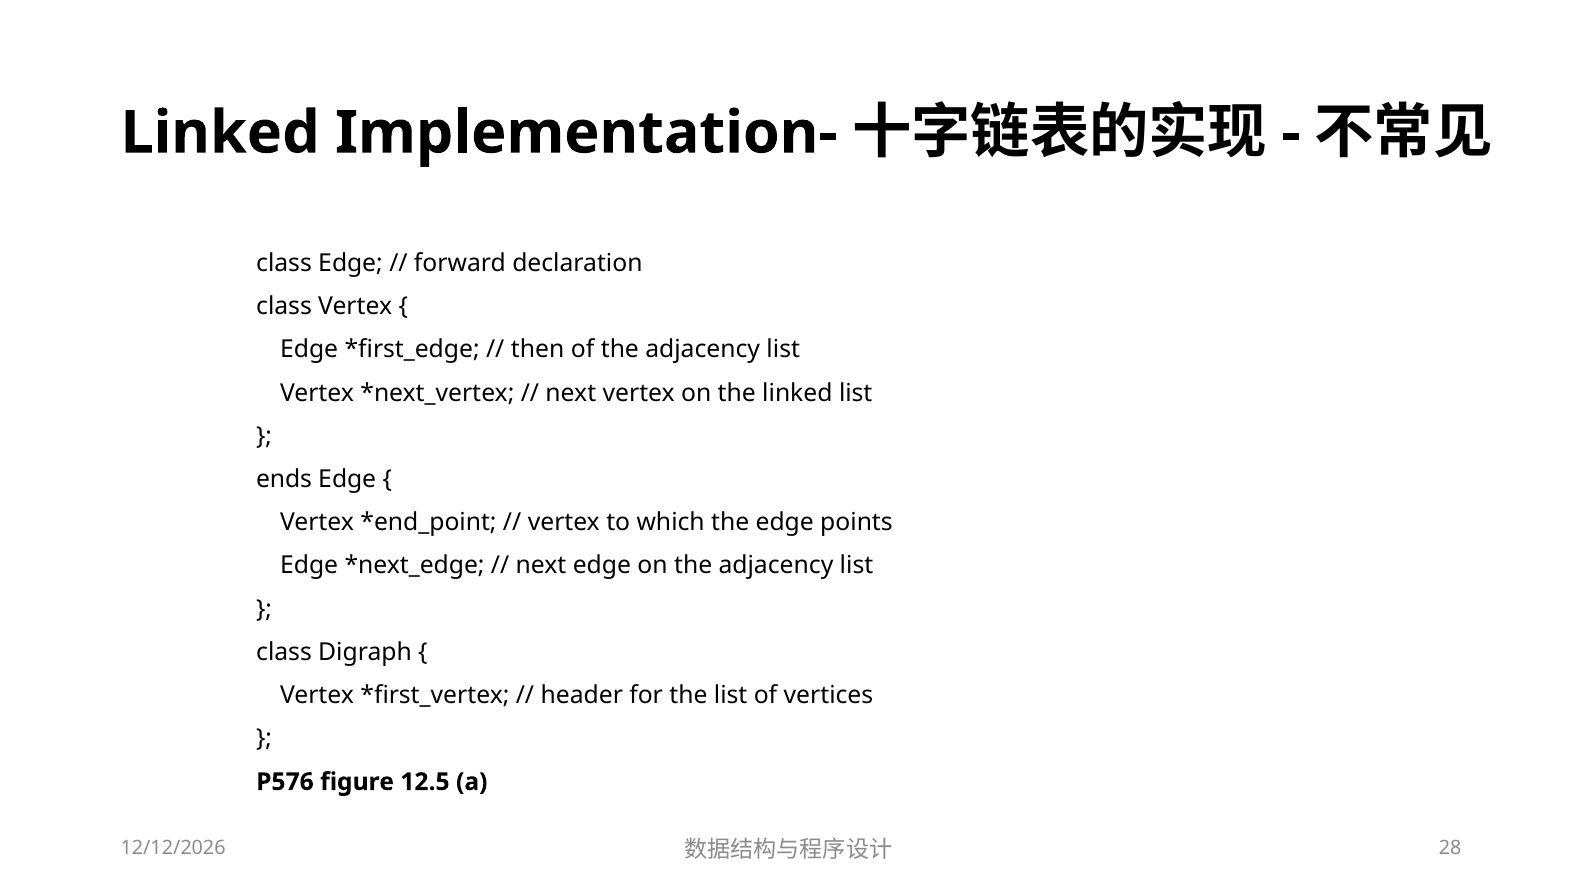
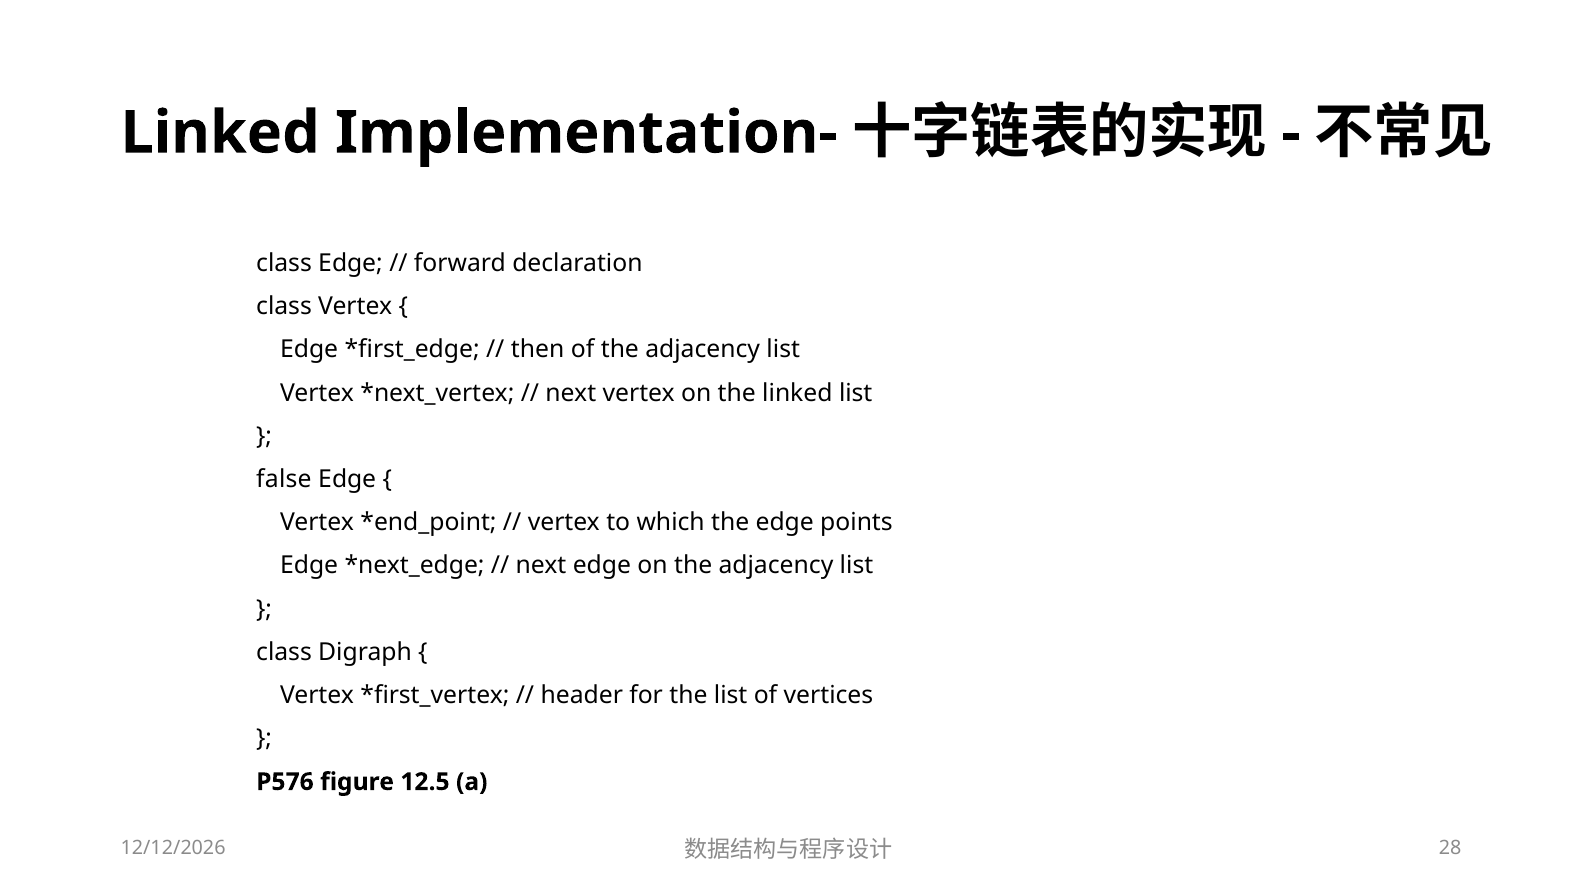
ends: ends -> false
